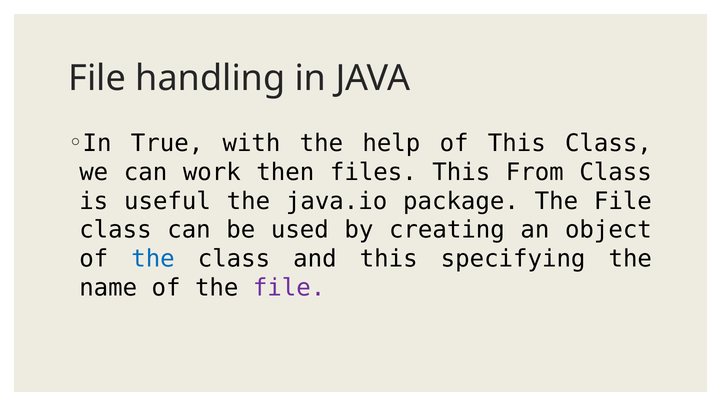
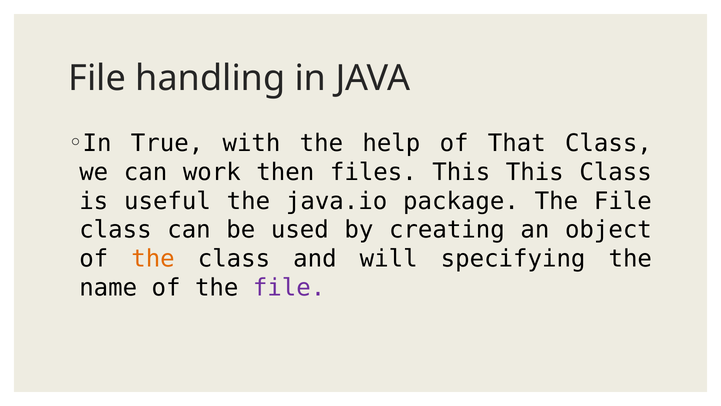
of This: This -> That
This From: From -> This
the at (153, 259) colour: blue -> orange
and this: this -> will
